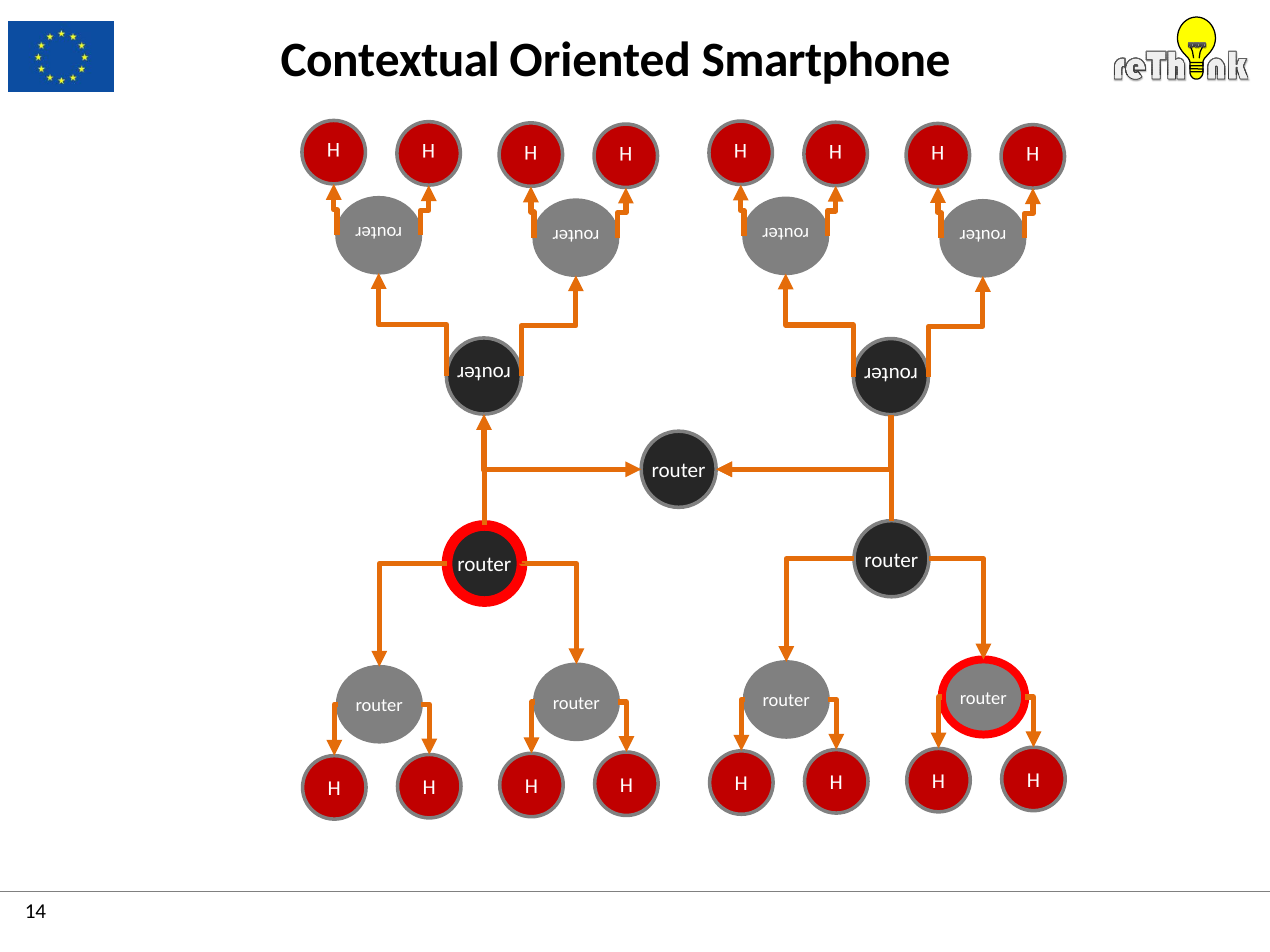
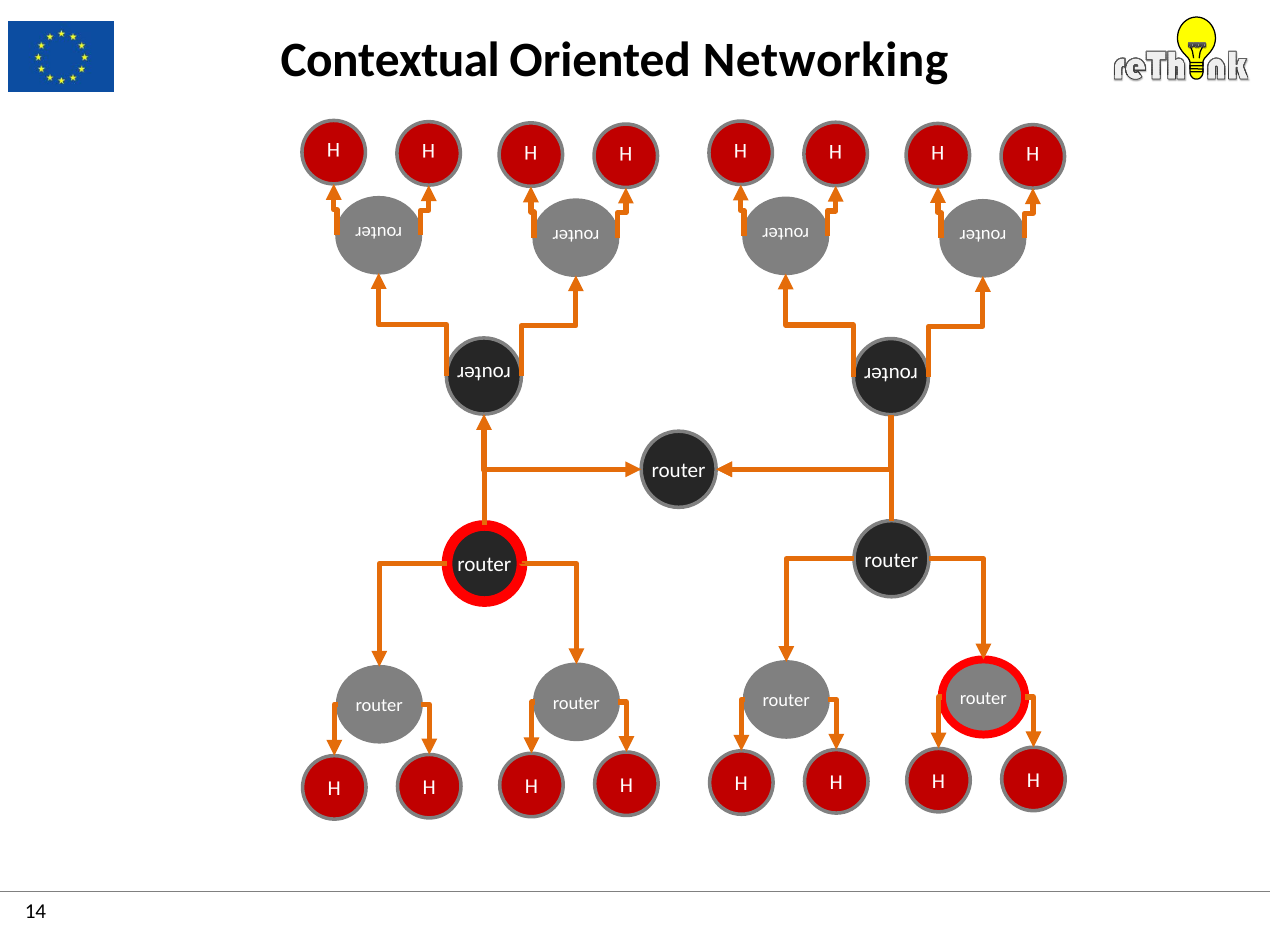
Smartphone: Smartphone -> Networking
